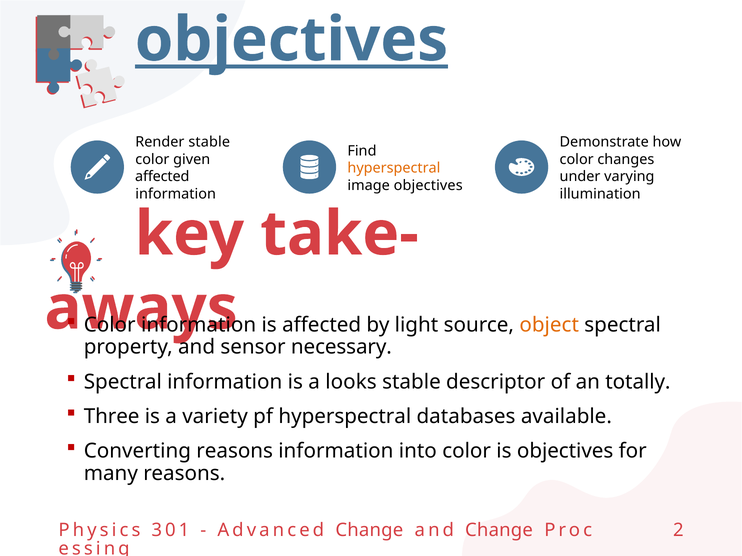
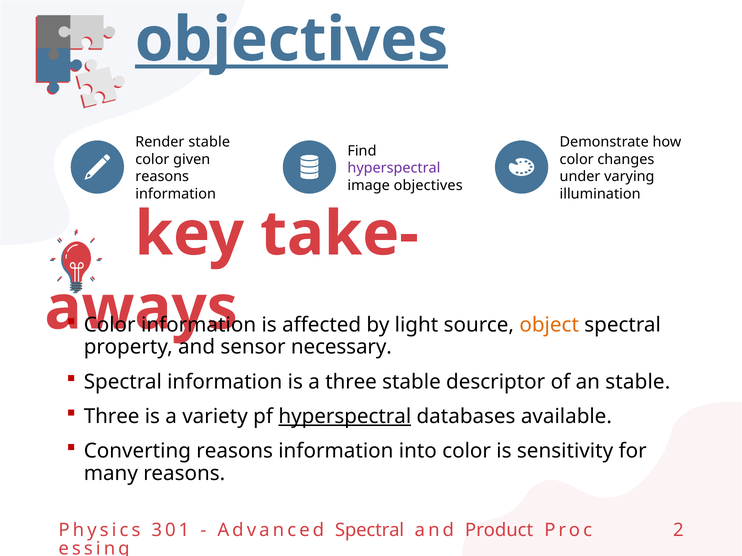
hyperspectral at (394, 168) colour: orange -> purple
affected at (162, 177): affected -> reasons
a looks: looks -> three
an totally: totally -> stable
hyperspectral at (345, 417) underline: none -> present
is objectives: objectives -> sensitivity
Advanced Change: Change -> Spectral
and Change: Change -> Product
